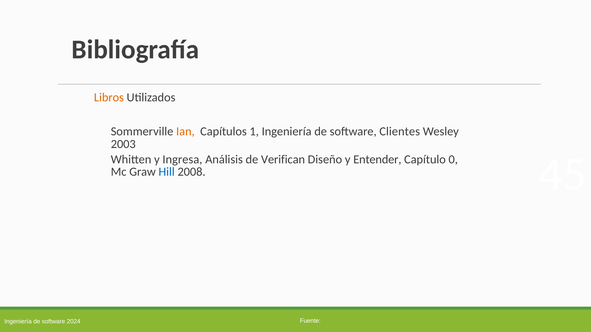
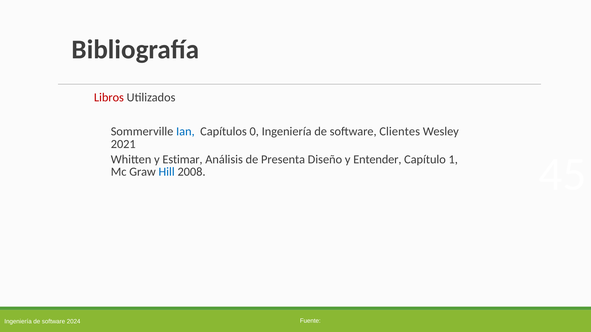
Libros colour: orange -> red
Ian colour: orange -> blue
1: 1 -> 0
2003: 2003 -> 2021
Ingresa: Ingresa -> Estimar
Verifican: Verifican -> Presenta
0: 0 -> 1
